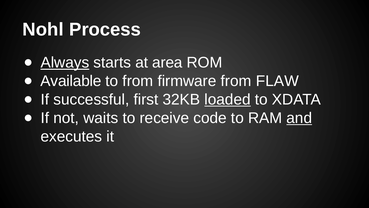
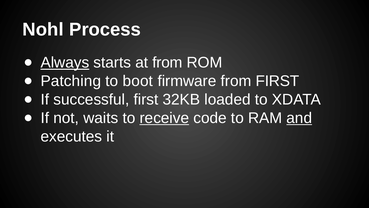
at area: area -> from
Available: Available -> Patching
to from: from -> boot
from FLAW: FLAW -> FIRST
loaded underline: present -> none
receive underline: none -> present
